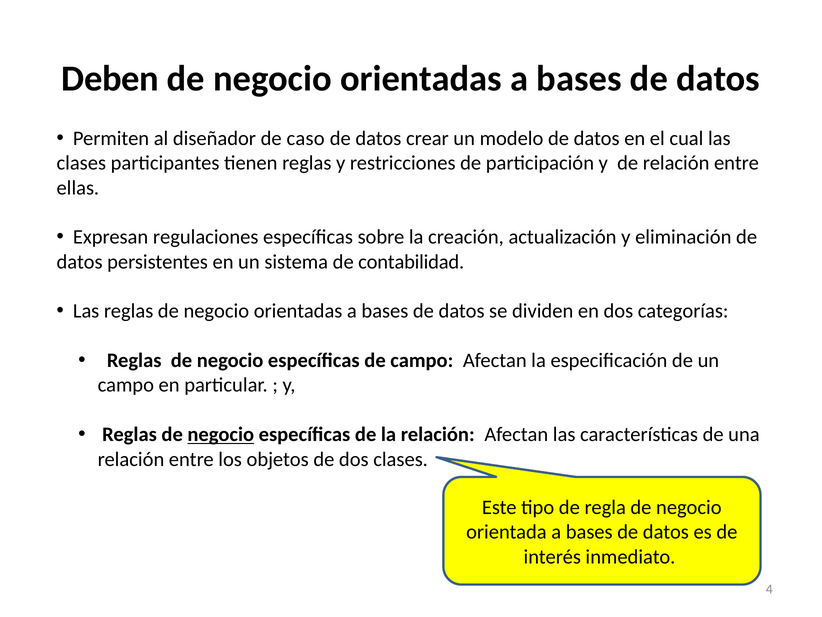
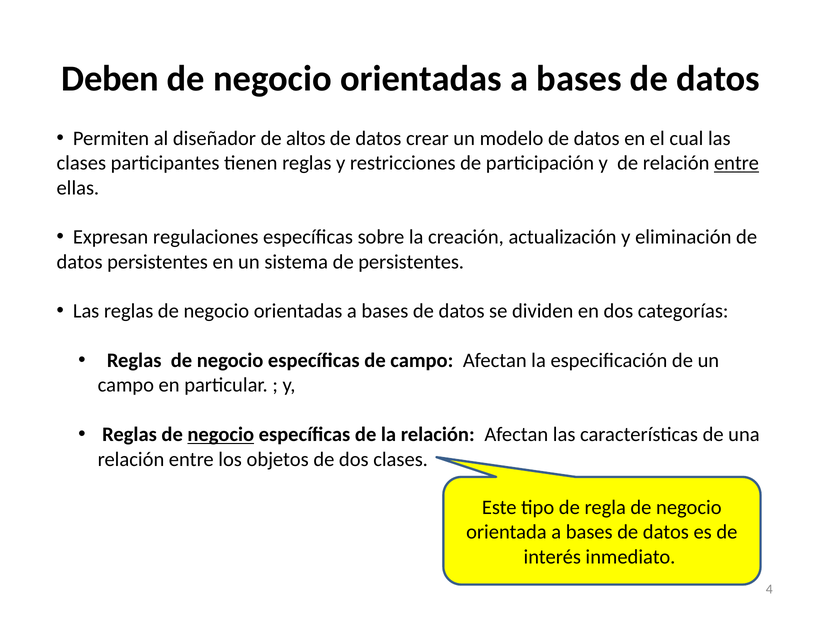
caso: caso -> altos
entre at (737, 163) underline: none -> present
de contabilidad: contabilidad -> persistentes
